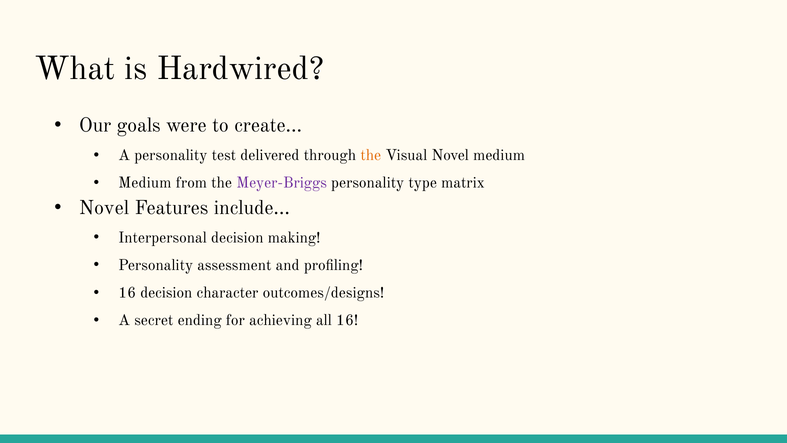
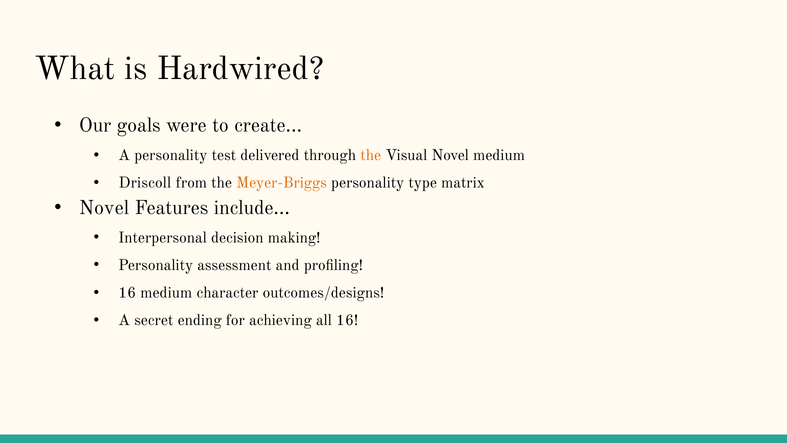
Medium at (145, 183): Medium -> Driscoll
Meyer-Briggs colour: purple -> orange
16 decision: decision -> medium
